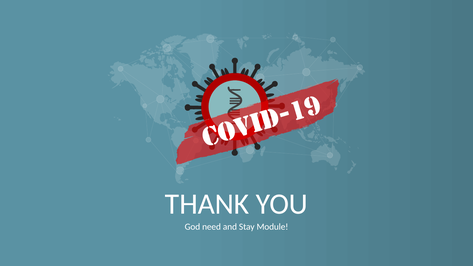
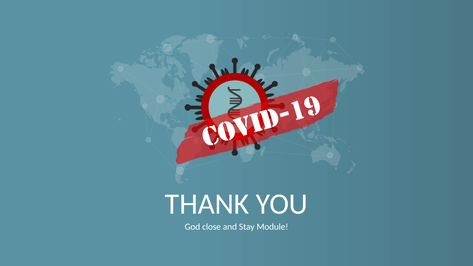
need: need -> close
